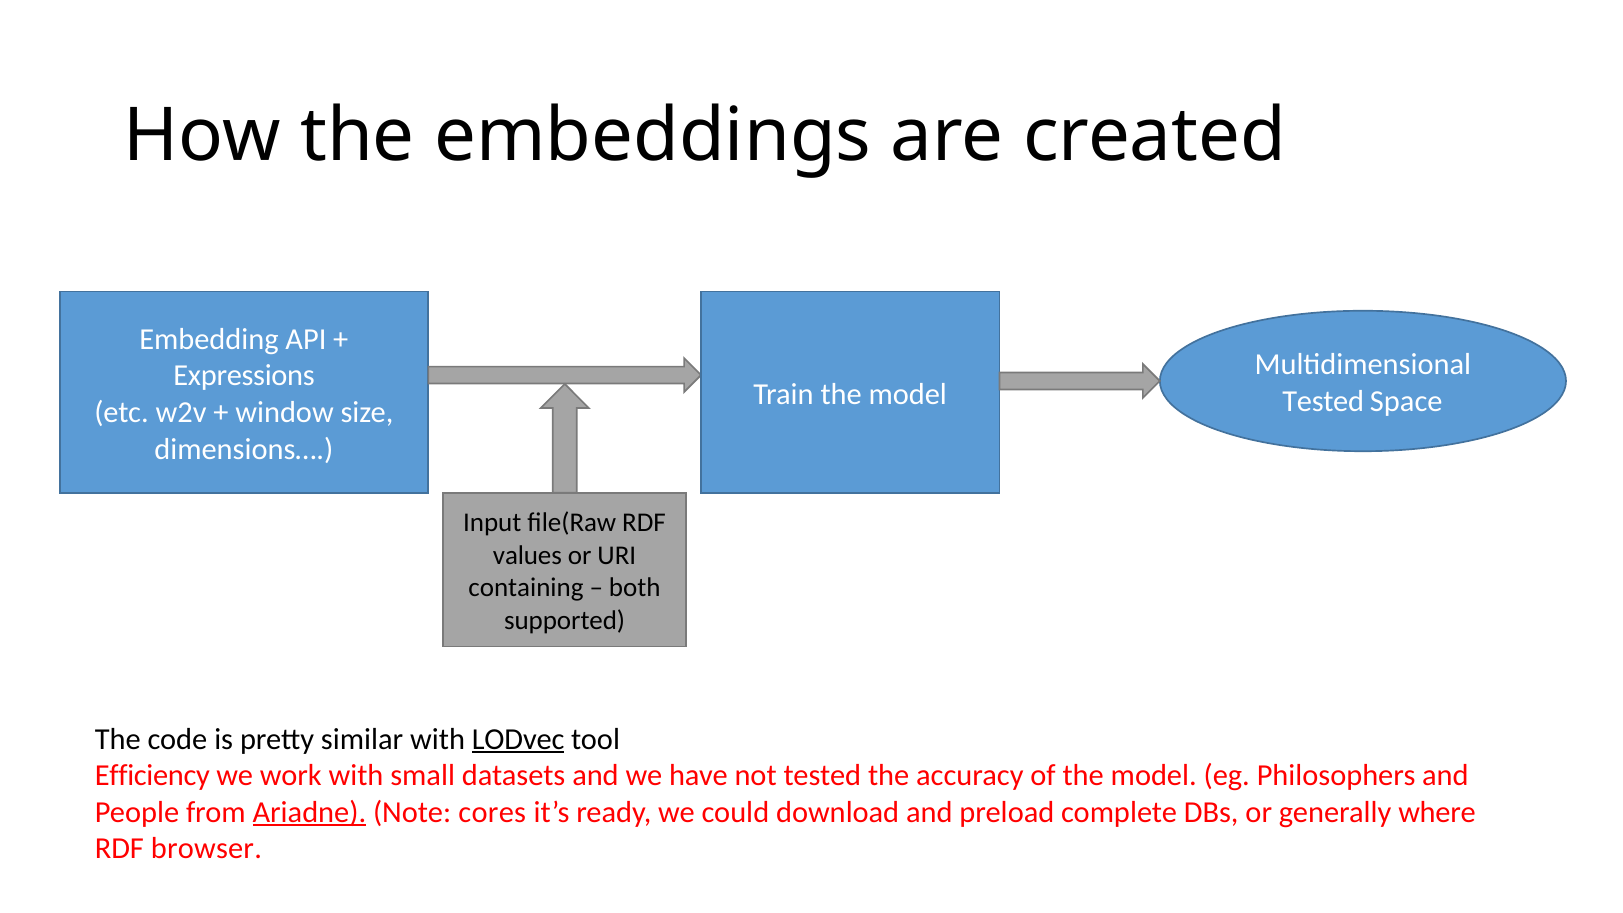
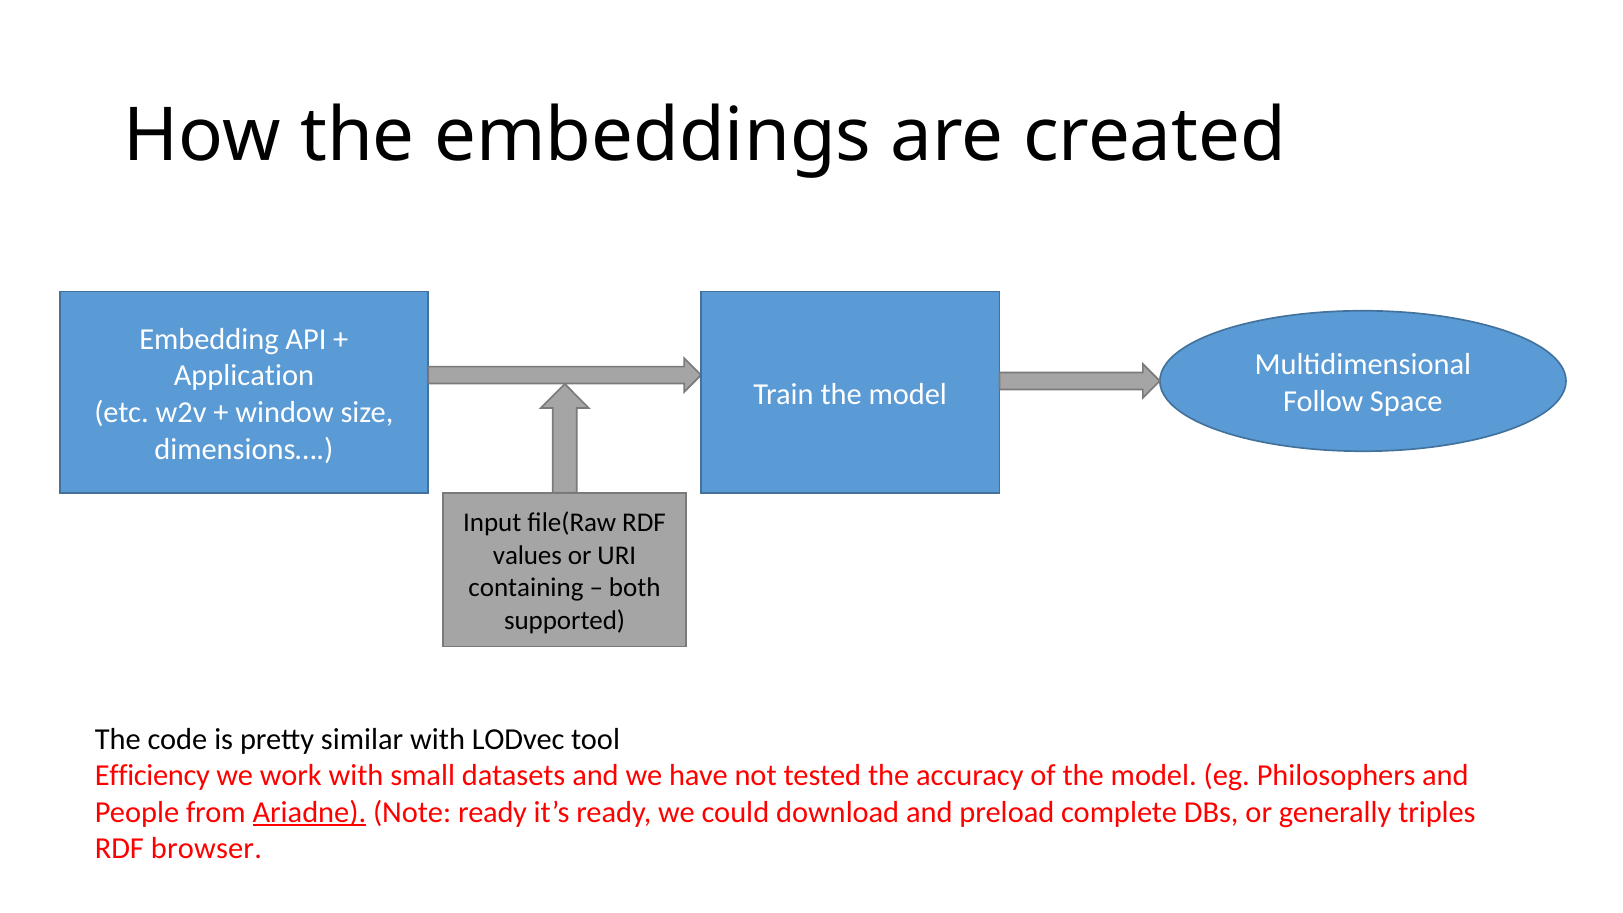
Expressions: Expressions -> Application
Tested at (1323, 401): Tested -> Follow
LODvec underline: present -> none
Note cores: cores -> ready
where: where -> triples
